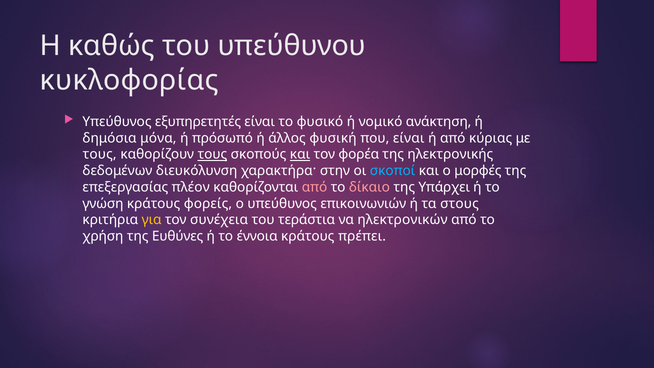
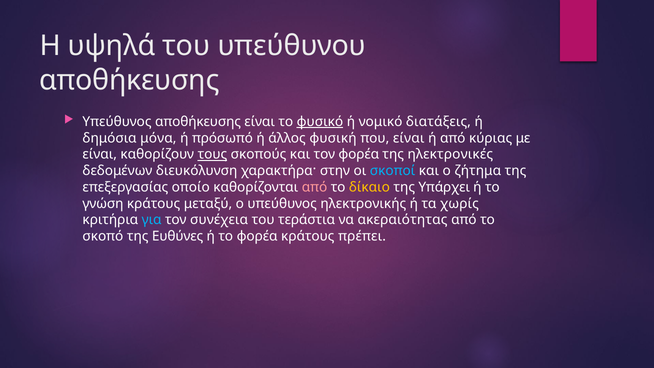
καθώς: καθώς -> υψηλά
κυκλοφορίας at (129, 80): κυκλοφορίας -> αποθήκευσης
Υπεύθυνος εξυπηρετητές: εξυπηρετητές -> αποθήκευσης
φυσικό underline: none -> present
ανάκτηση: ανάκτηση -> διατάξεις
τους at (100, 154): τους -> είναι
και at (300, 154) underline: present -> none
ηλεκτρονικής: ηλεκτρονικής -> ηλεκτρονικές
μορφές: μορφές -> ζήτημα
πλέον: πλέον -> οποίο
δίκαιο colour: pink -> yellow
φορείς: φορείς -> μεταξύ
επικοινωνιών: επικοινωνιών -> ηλεκτρονικής
στους: στους -> χωρίς
για colour: yellow -> light blue
ηλεκτρονικών: ηλεκτρονικών -> ακεραιότητας
χρήση: χρήση -> σκοπό
το έννοια: έννοια -> φορέα
